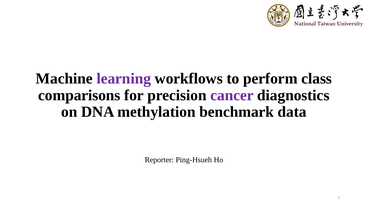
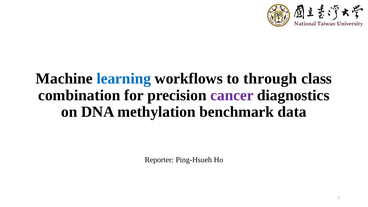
learning colour: purple -> blue
perform: perform -> through
comparisons: comparisons -> combination
